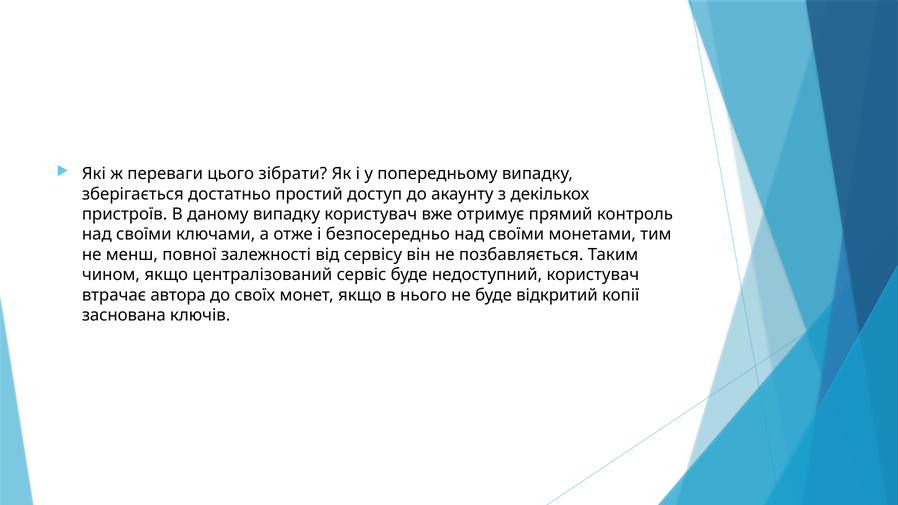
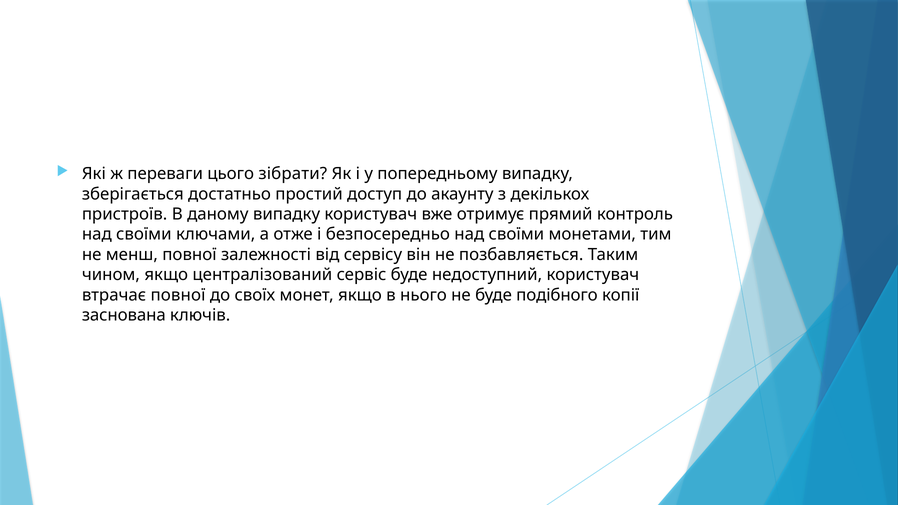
втрачає автора: автора -> повної
відкритий: відкритий -> подібного
